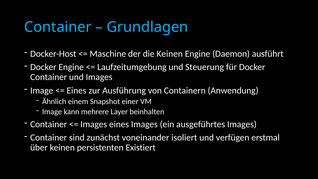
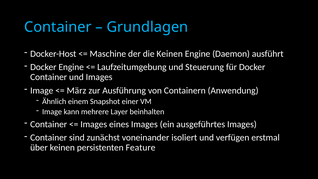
Eines at (77, 90): Eines -> März
Existiert: Existiert -> Feature
